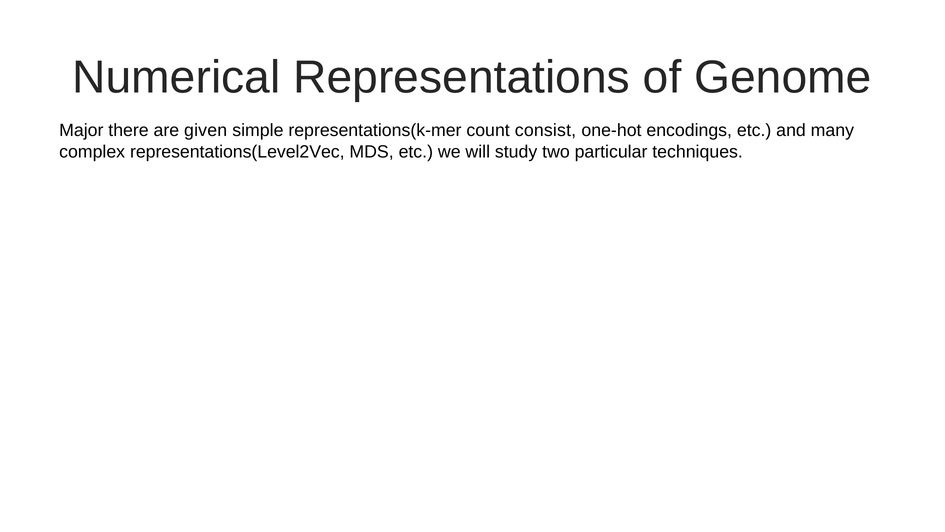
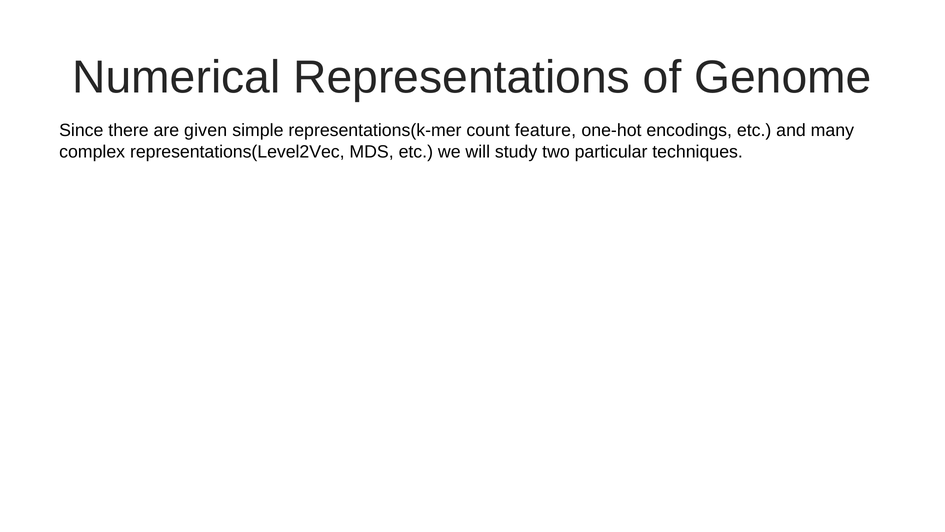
Major: Major -> Since
consist: consist -> feature
